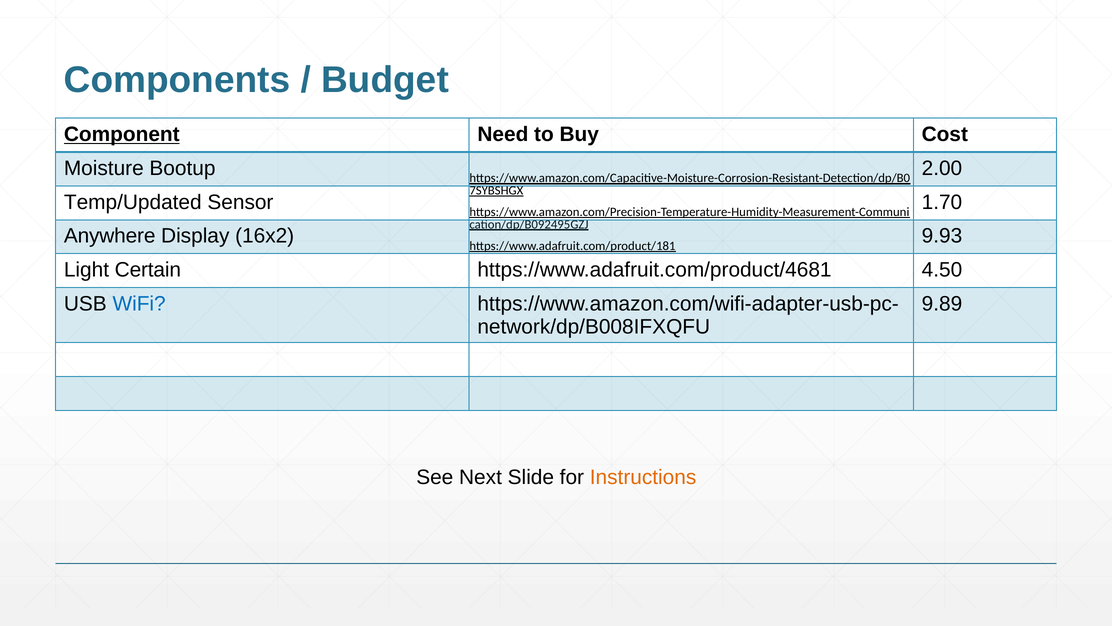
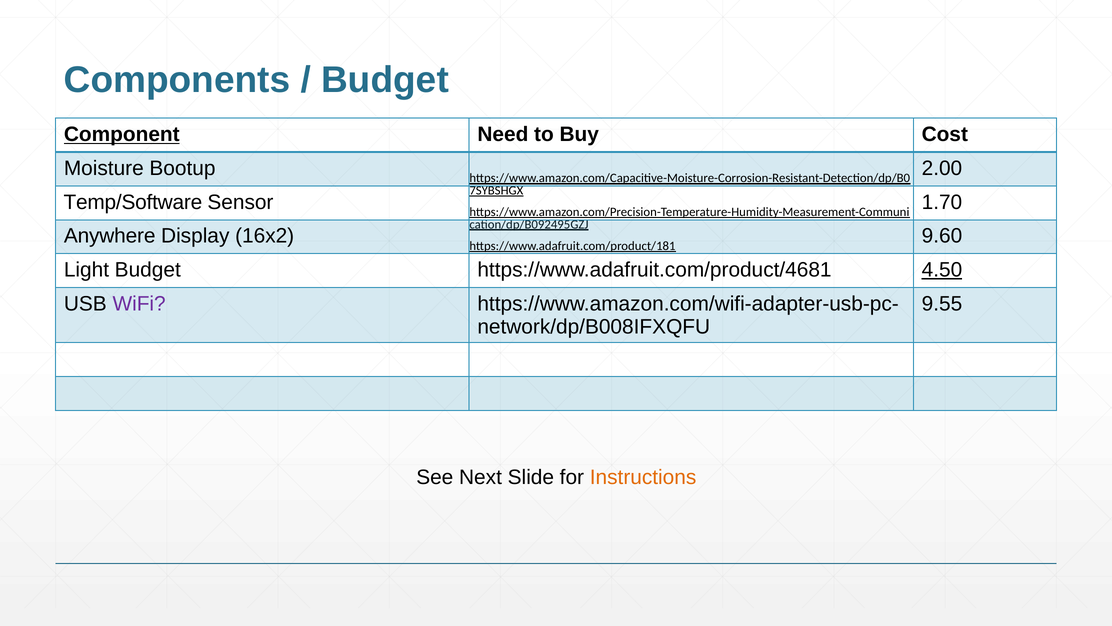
Temp/Updated: Temp/Updated -> Temp/Software
9.93: 9.93 -> 9.60
Light Certain: Certain -> Budget
4.50 underline: none -> present
WiFi colour: blue -> purple
9.89: 9.89 -> 9.55
